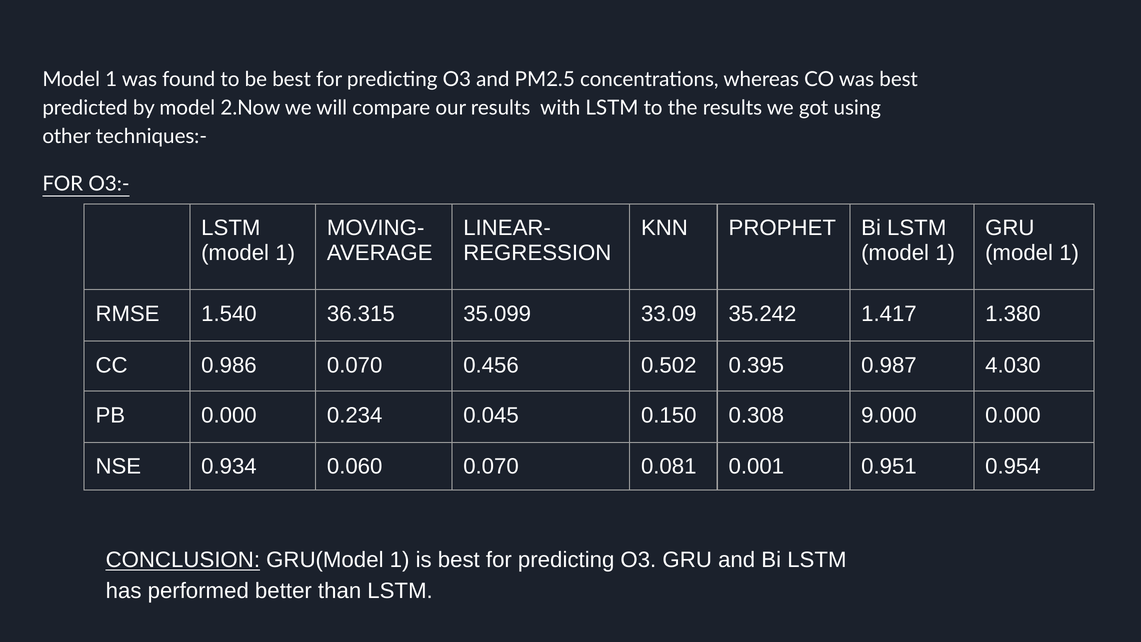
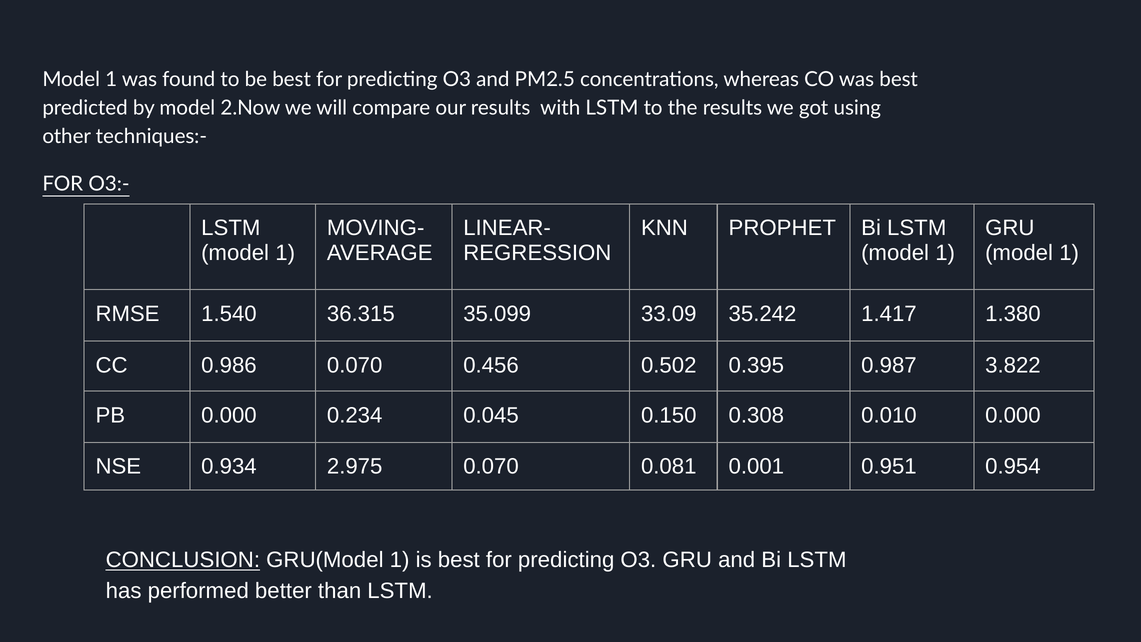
4.030: 4.030 -> 3.822
9.000: 9.000 -> 0.010
0.060: 0.060 -> 2.975
